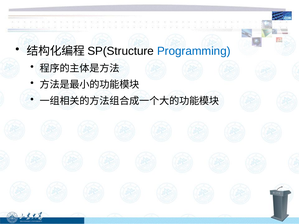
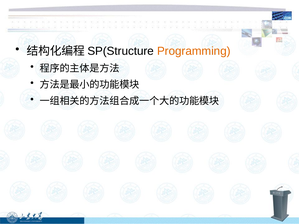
Programming colour: blue -> orange
